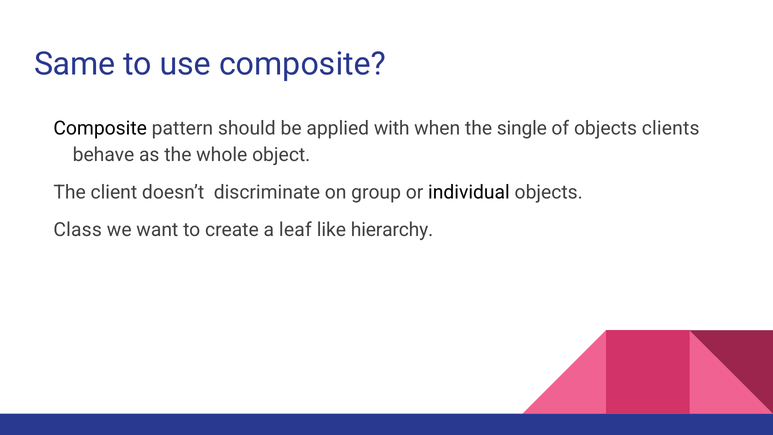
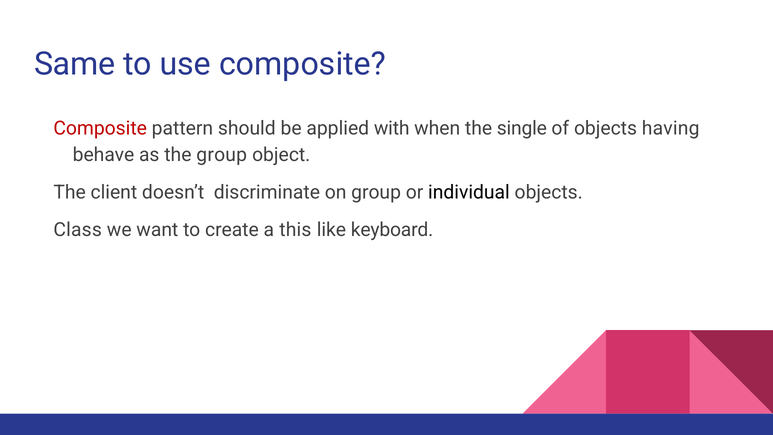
Composite at (100, 128) colour: black -> red
clients: clients -> having
the whole: whole -> group
leaf: leaf -> this
hierarchy: hierarchy -> keyboard
